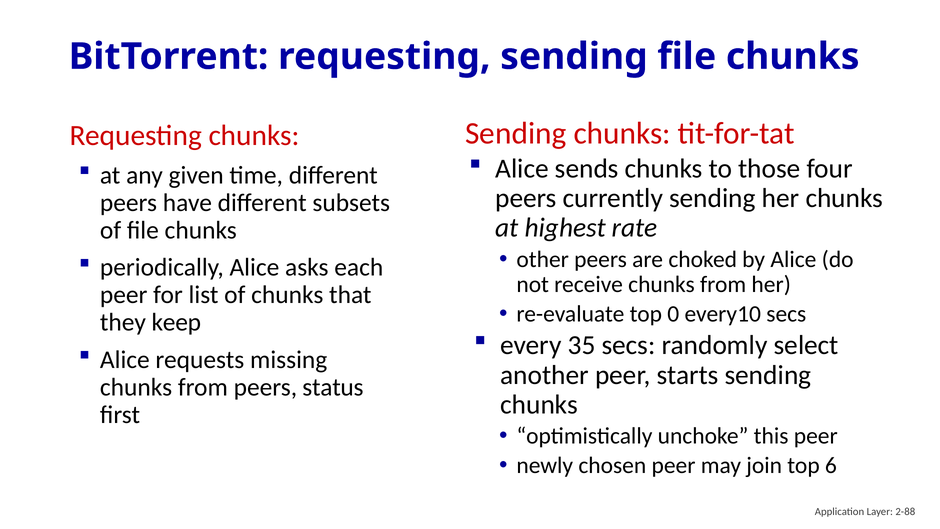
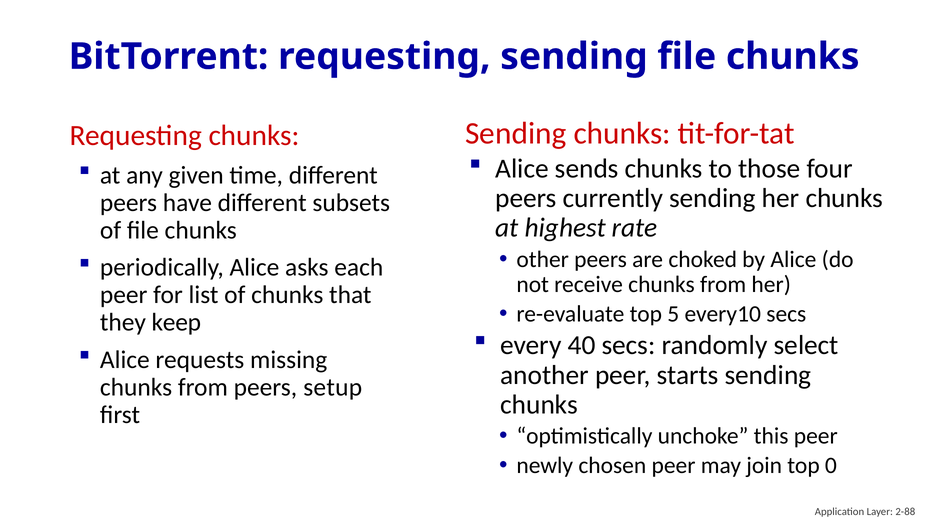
0: 0 -> 5
35: 35 -> 40
status: status -> setup
6: 6 -> 0
